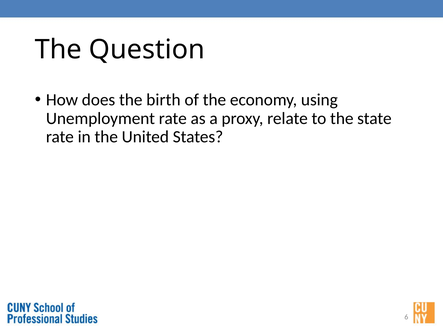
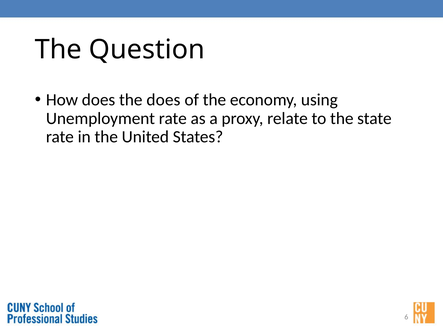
the birth: birth -> does
